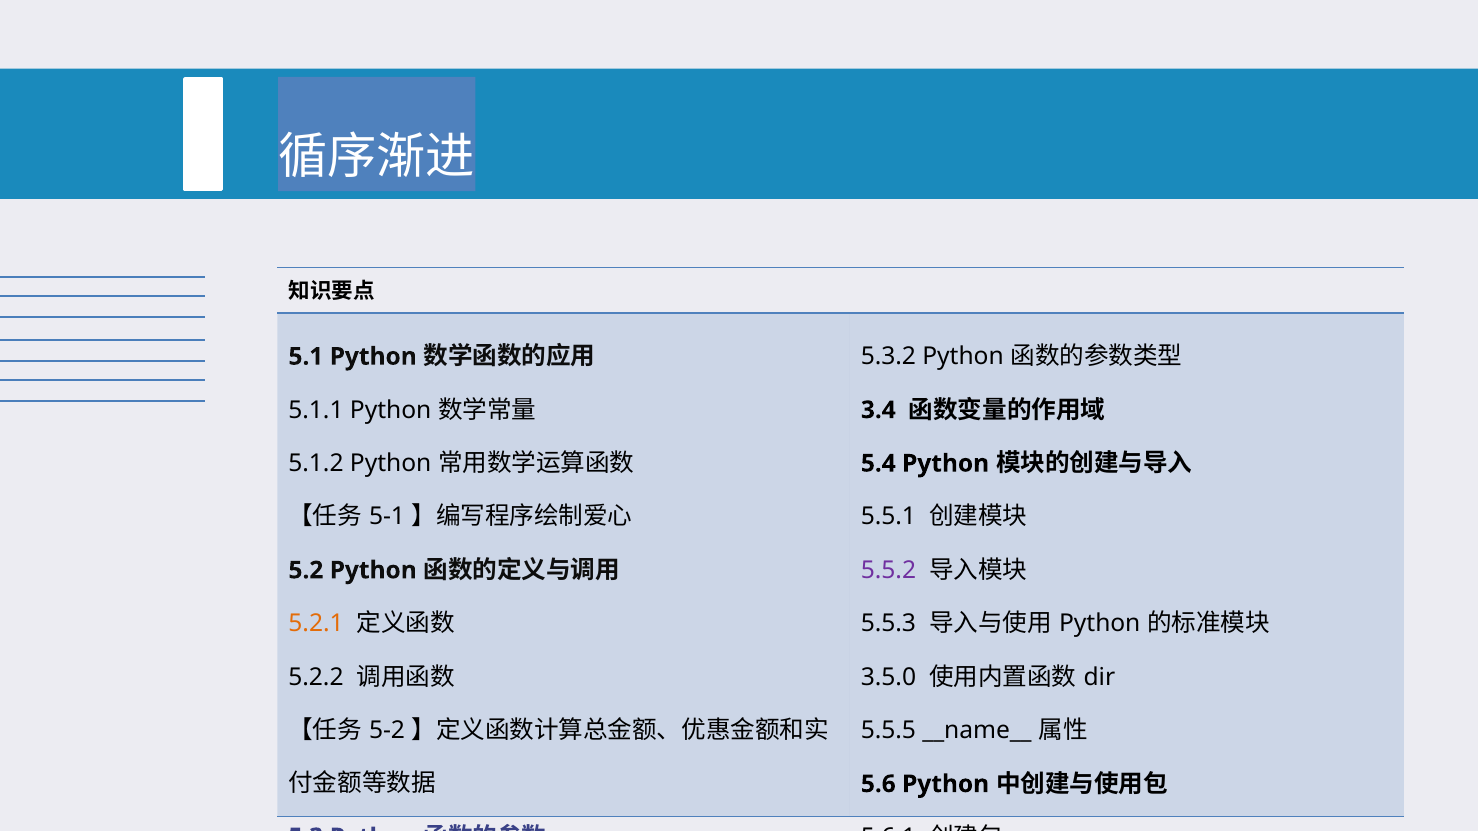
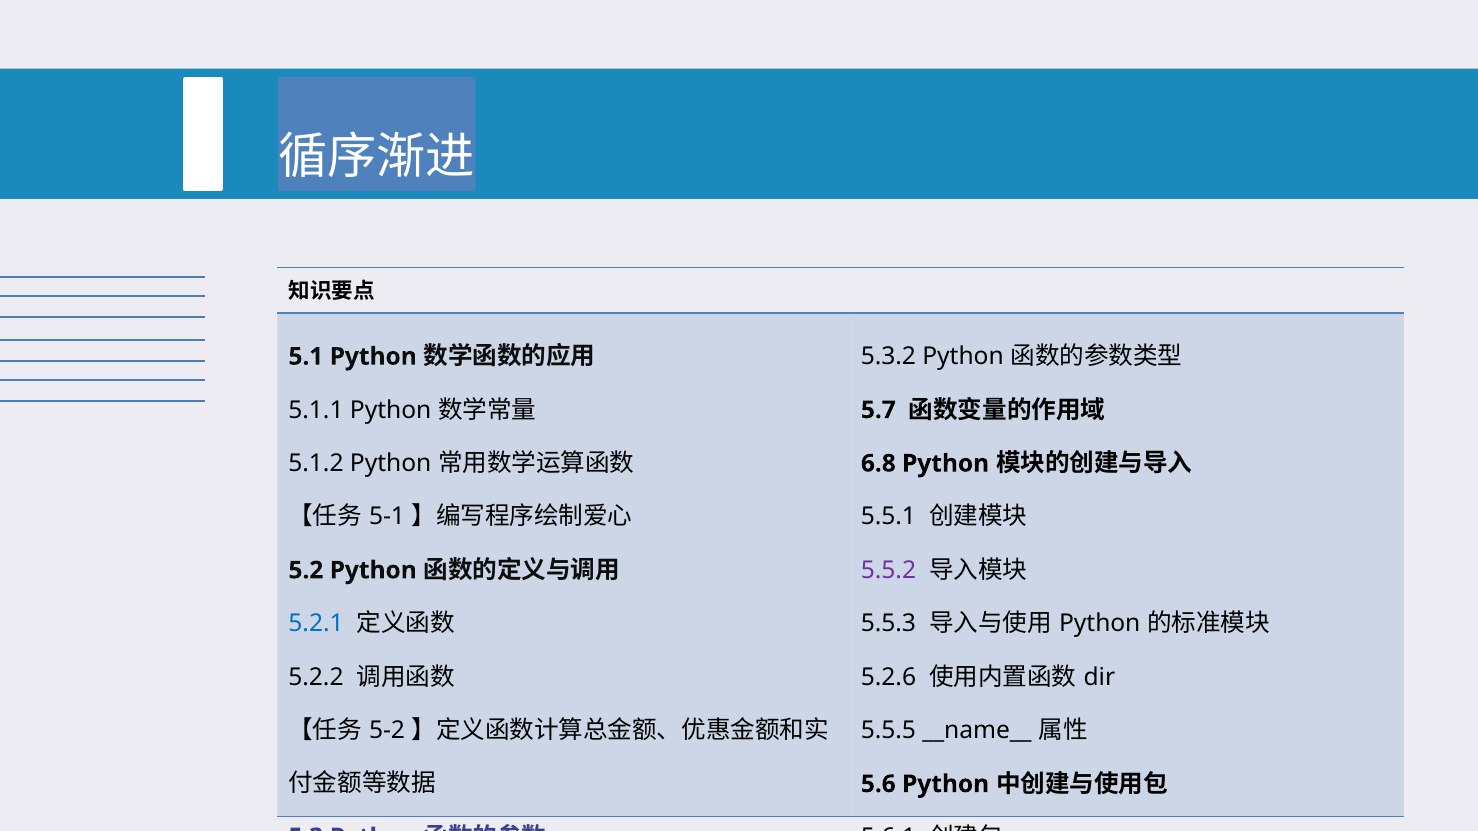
3.4: 3.4 -> 5.7
5.4: 5.4 -> 6.8
5.2.1 colour: orange -> blue
3.5.0: 3.5.0 -> 5.2.6
